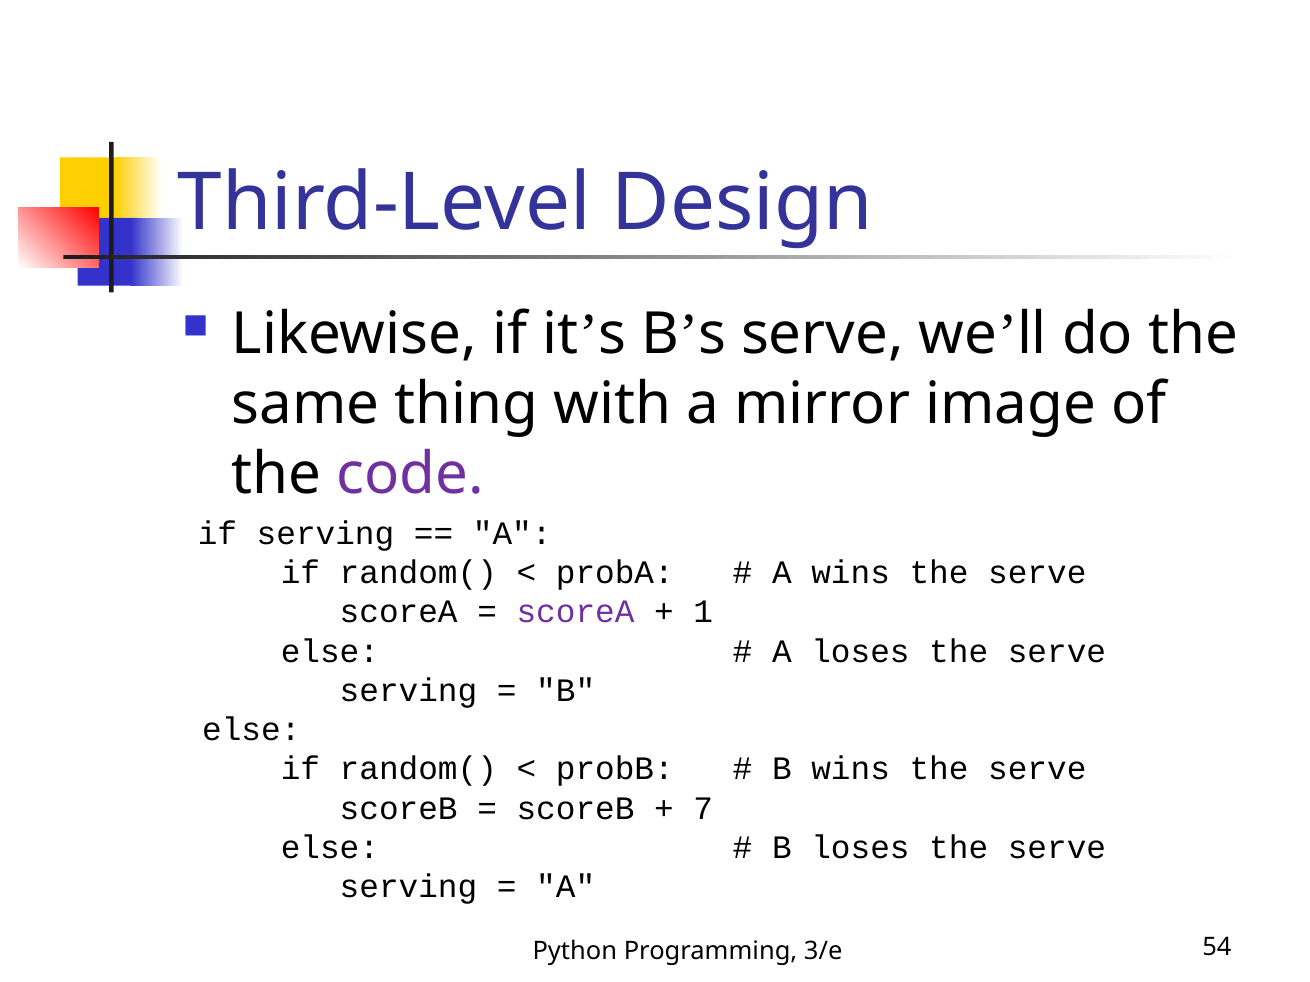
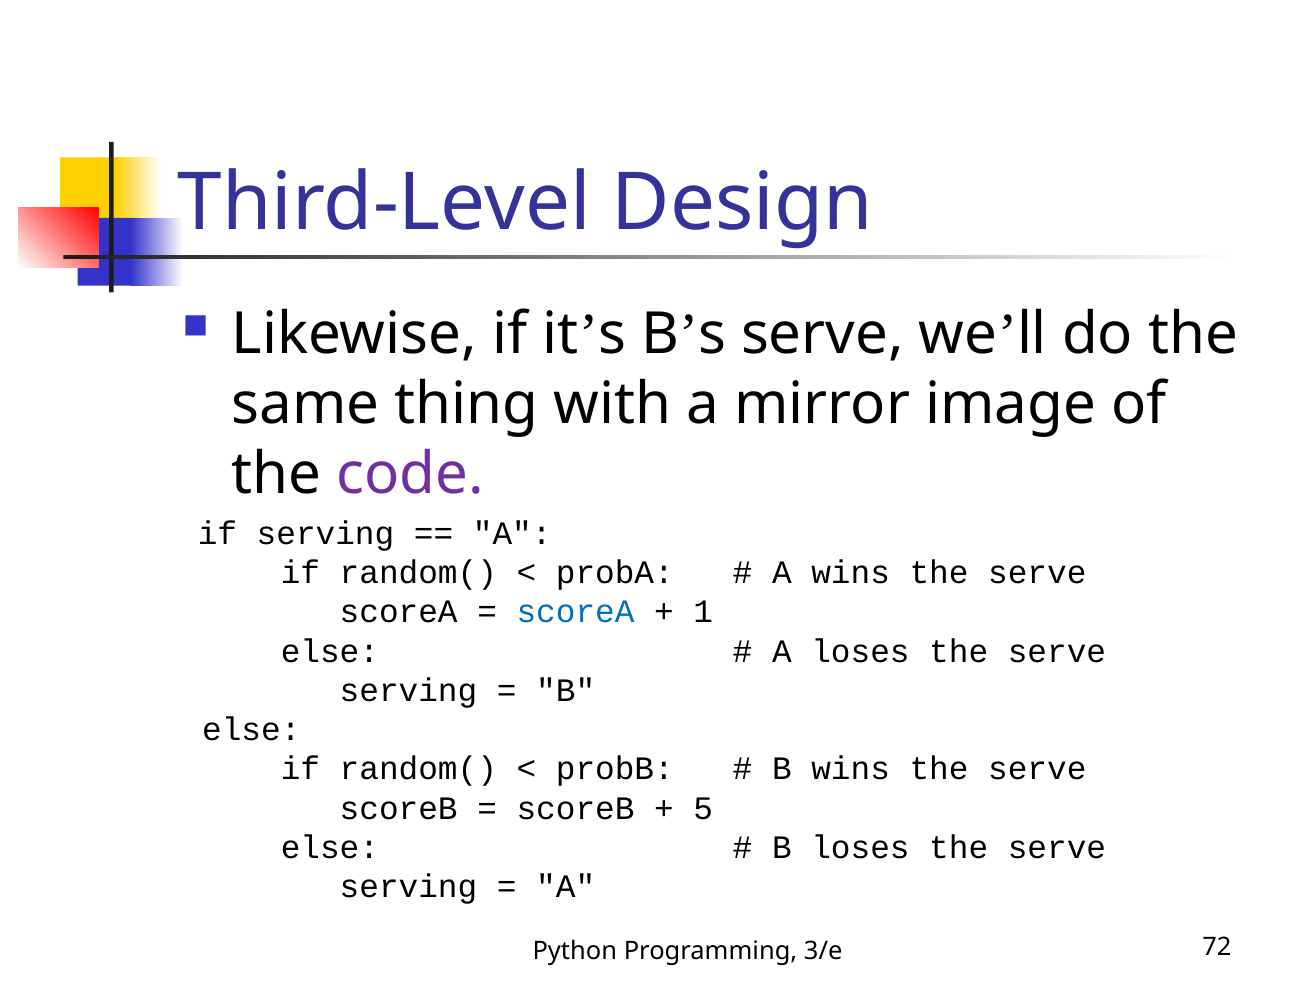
scoreA at (576, 612) colour: purple -> blue
7: 7 -> 5
54: 54 -> 72
